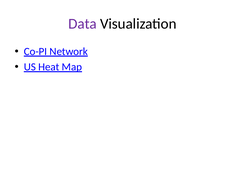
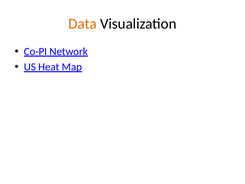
Data colour: purple -> orange
